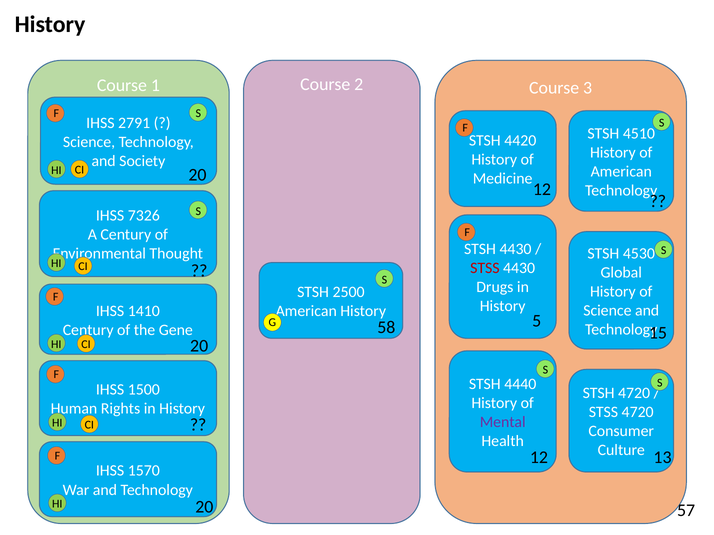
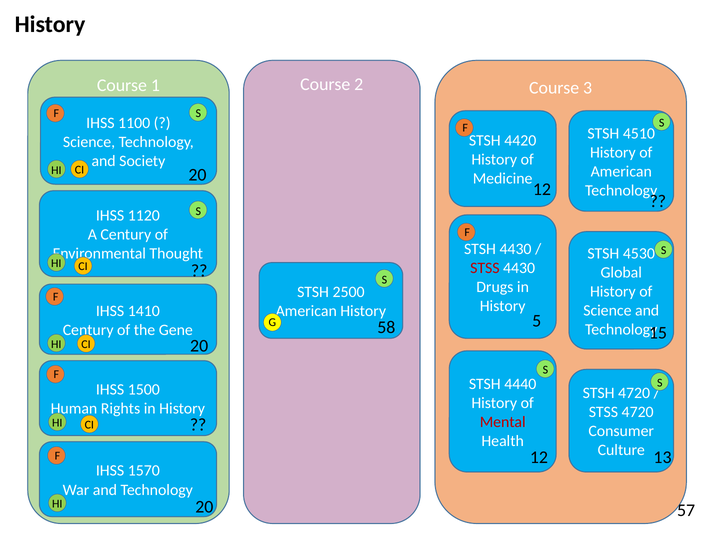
2791: 2791 -> 1100
7326: 7326 -> 1120
Mental colour: purple -> red
